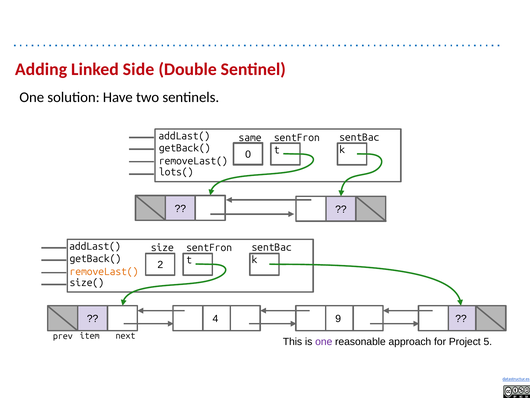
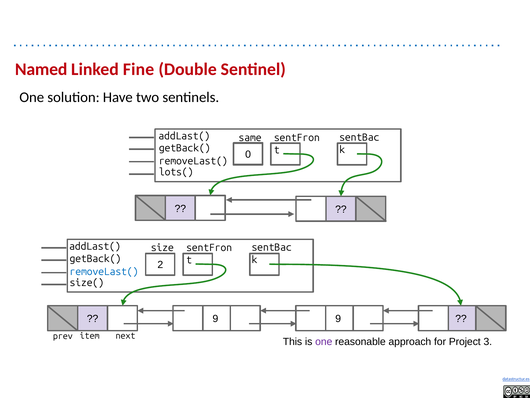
Adding: Adding -> Named
Side: Side -> Fine
removeLast( at (104, 271) colour: orange -> blue
4 at (215, 318): 4 -> 9
5: 5 -> 3
